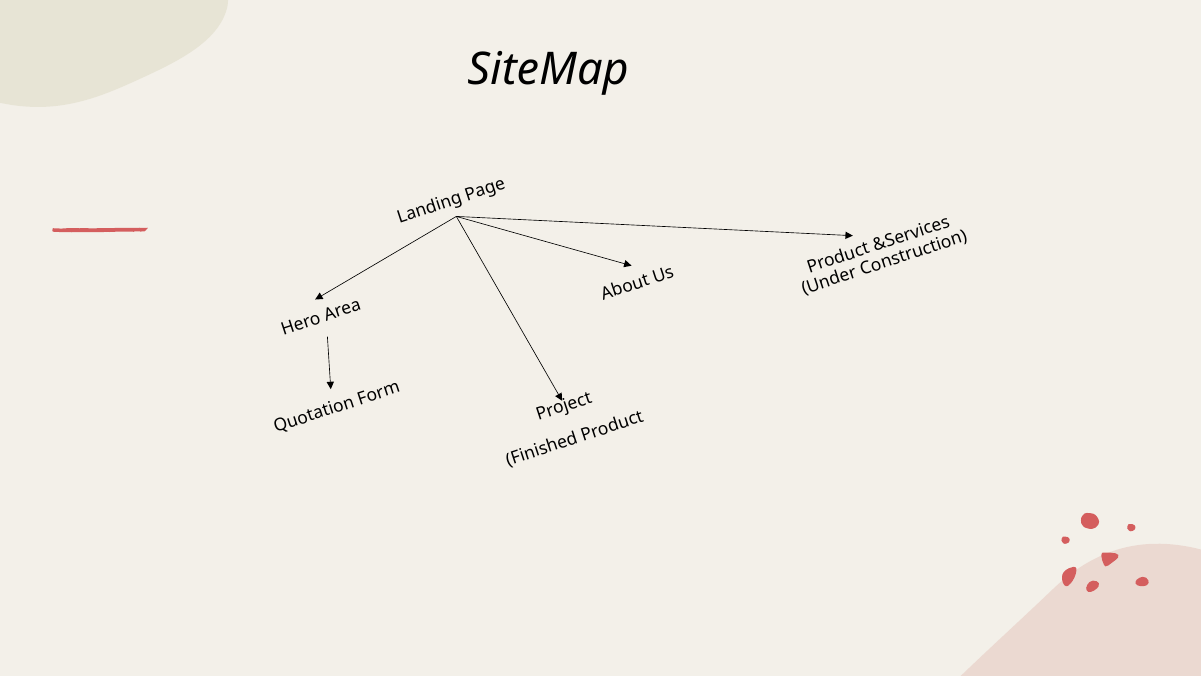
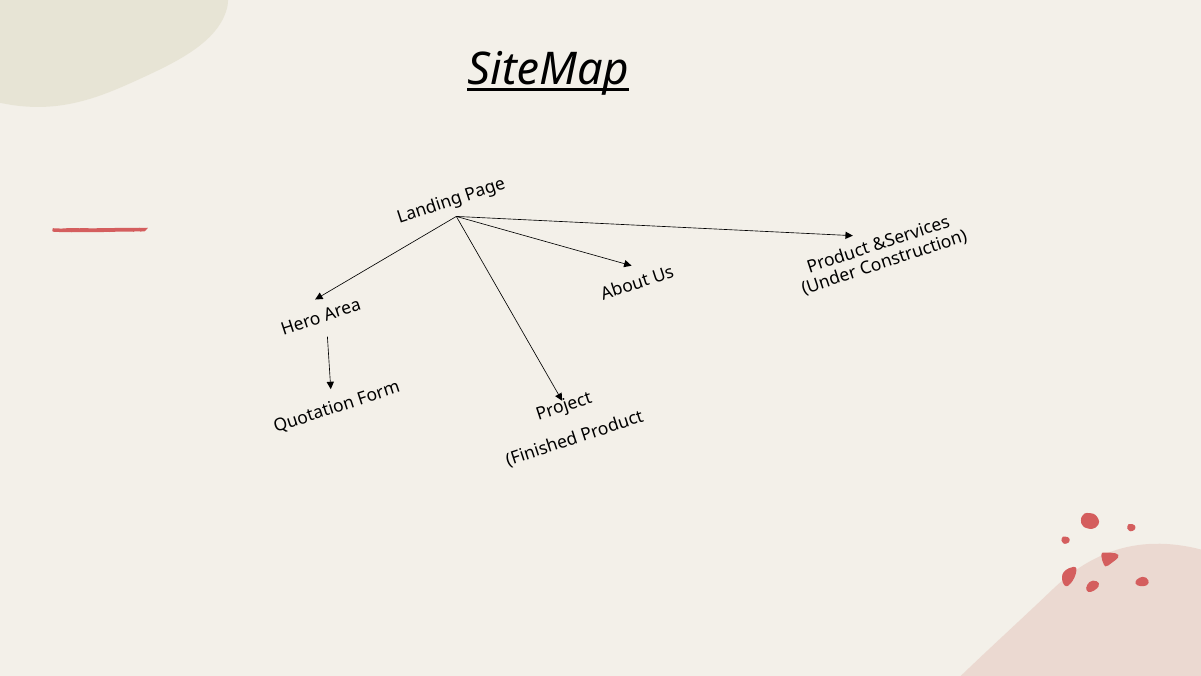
SiteMap underline: none -> present
